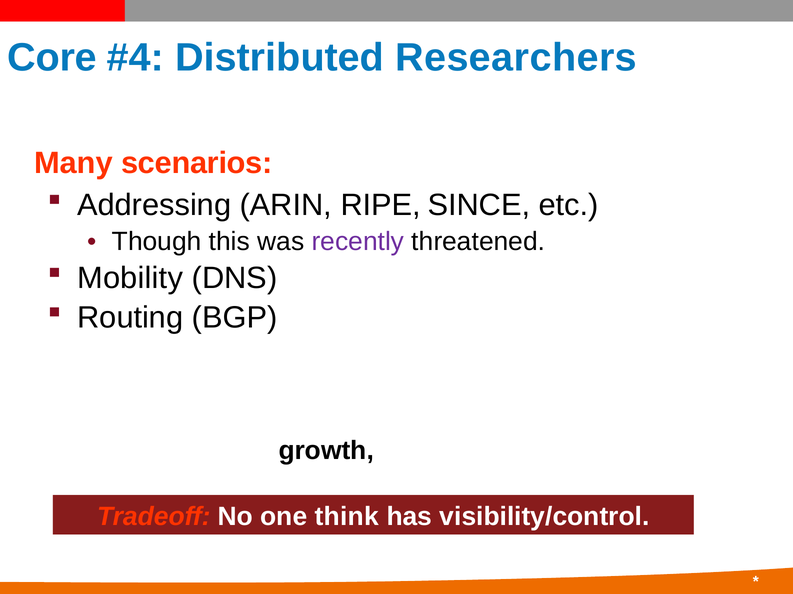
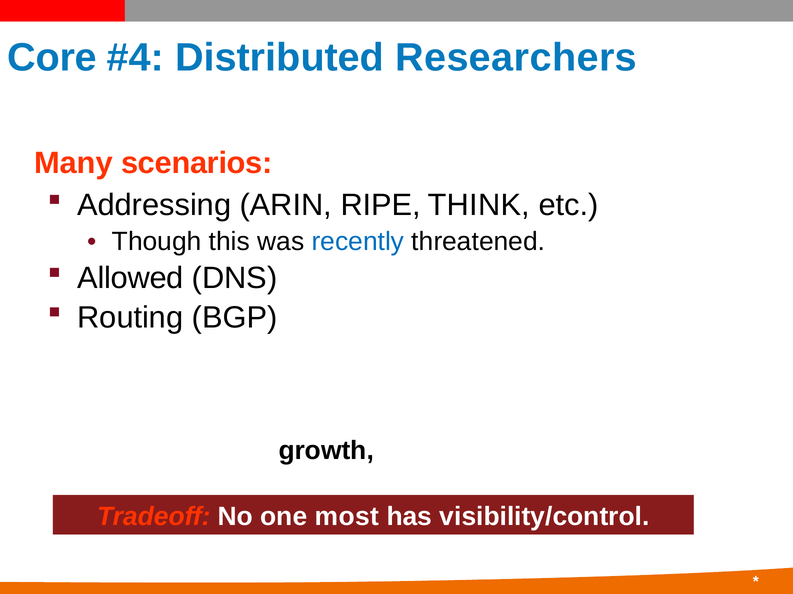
SINCE: SINCE -> THINK
recently colour: purple -> blue
Mobility: Mobility -> Allowed
think: think -> most
